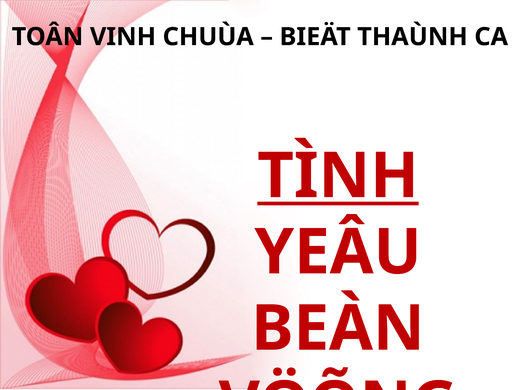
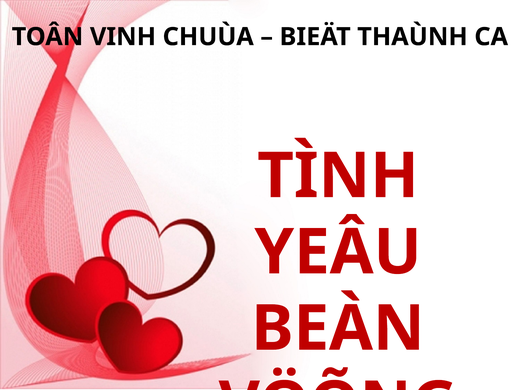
TÌNH underline: present -> none
